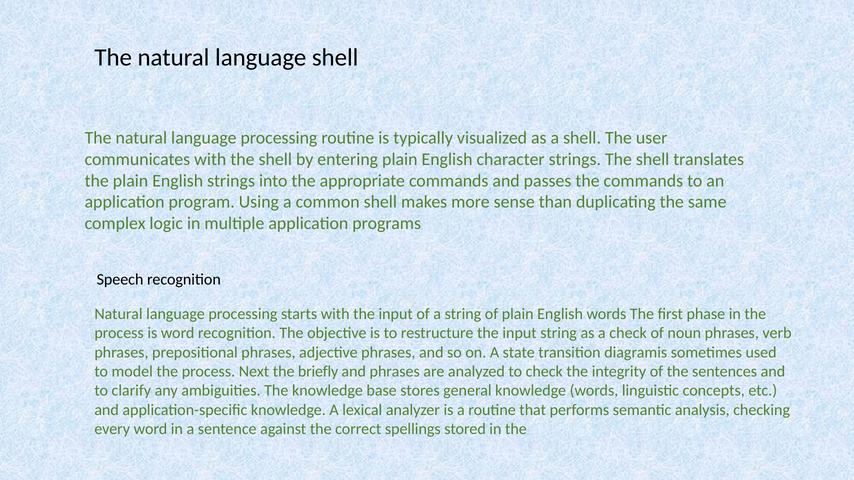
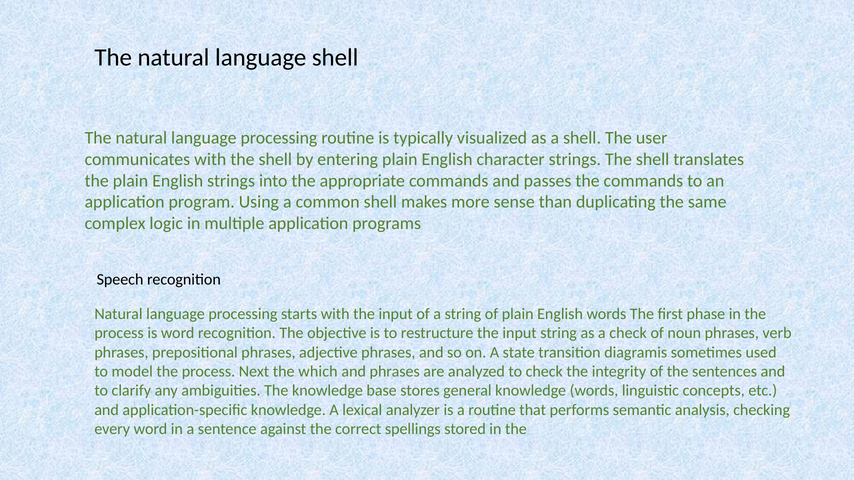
briefly: briefly -> which
